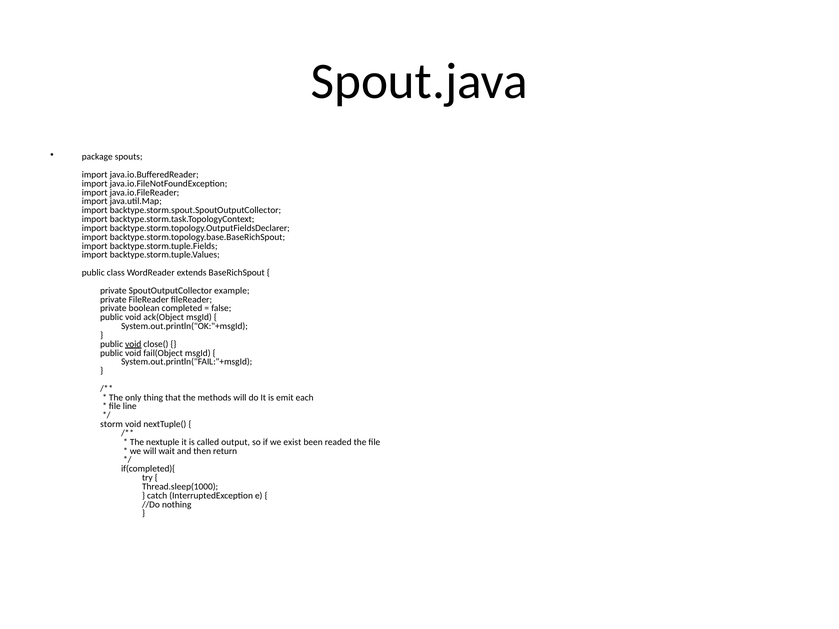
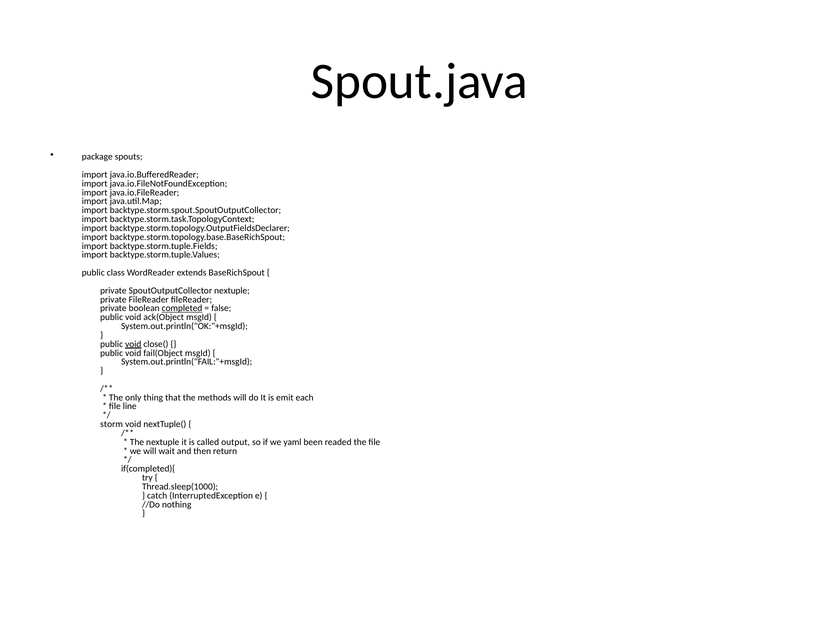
SpoutOutputCollector example: example -> nextuple
completed underline: none -> present
exist: exist -> yaml
